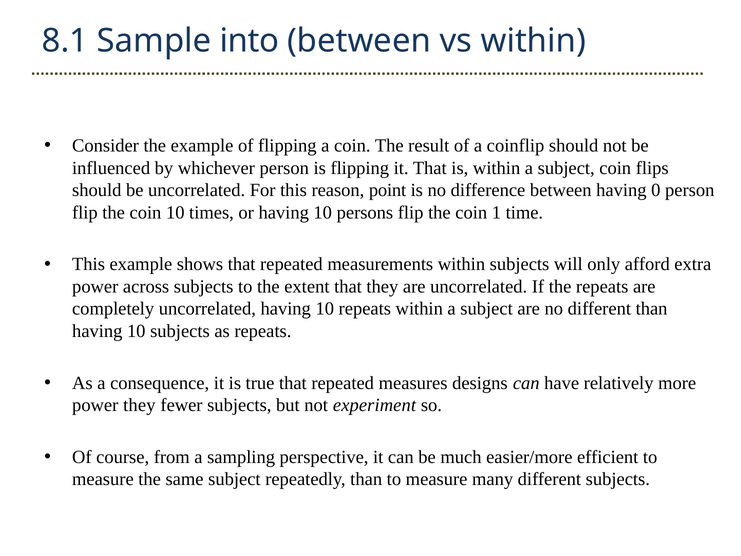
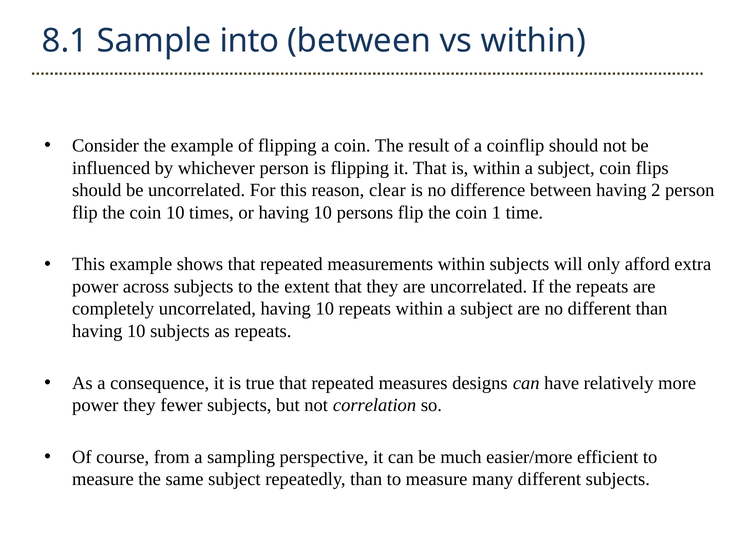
point: point -> clear
0: 0 -> 2
experiment: experiment -> correlation
